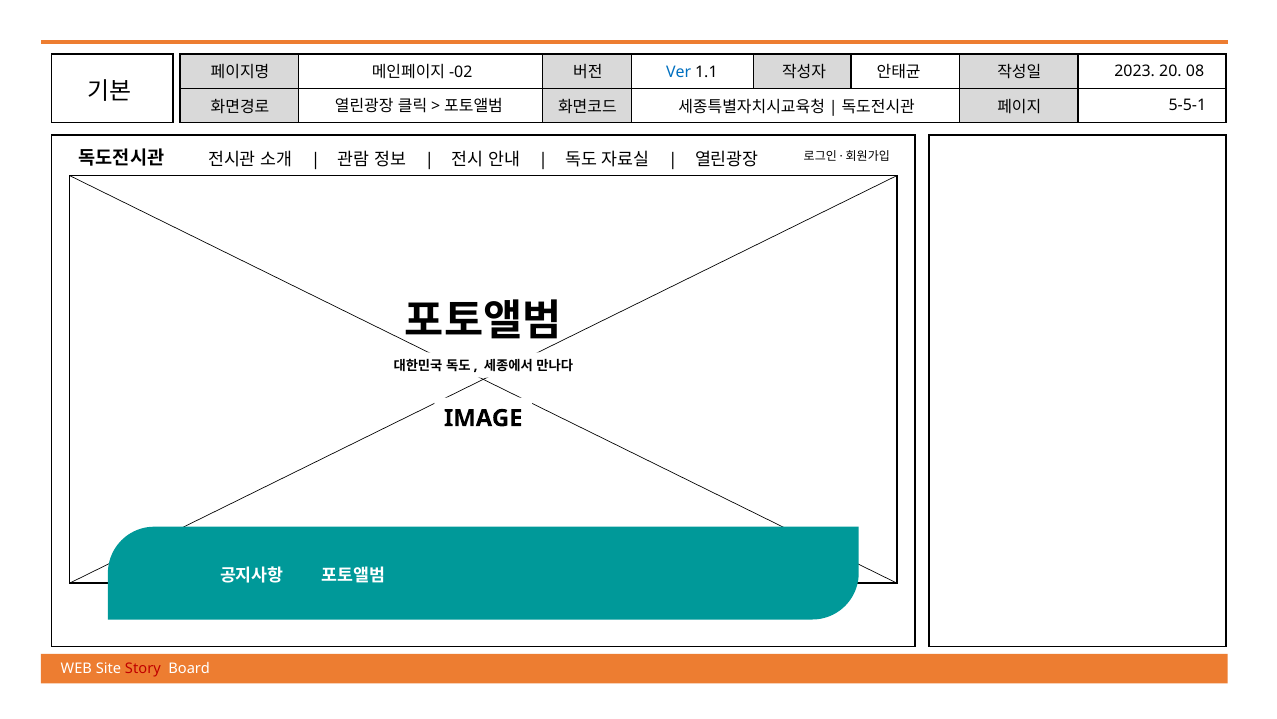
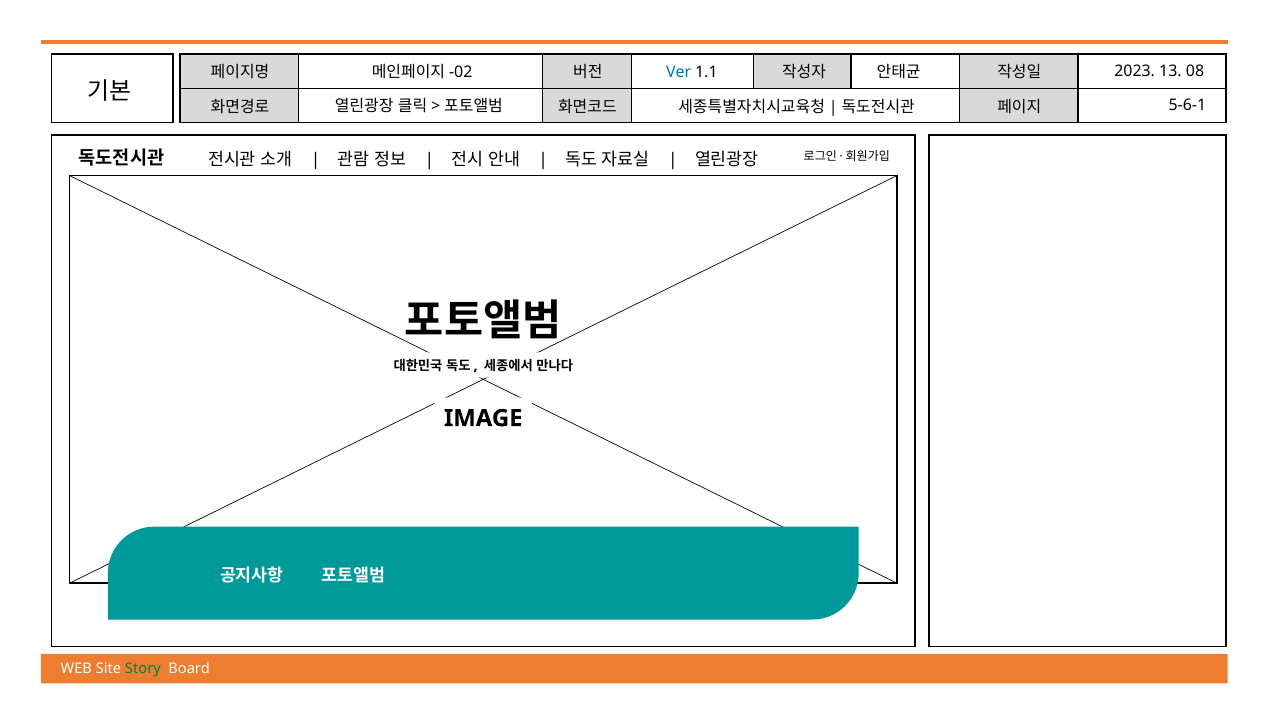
20: 20 -> 13
5-5-1: 5-5-1 -> 5-6-1
Story colour: red -> green
